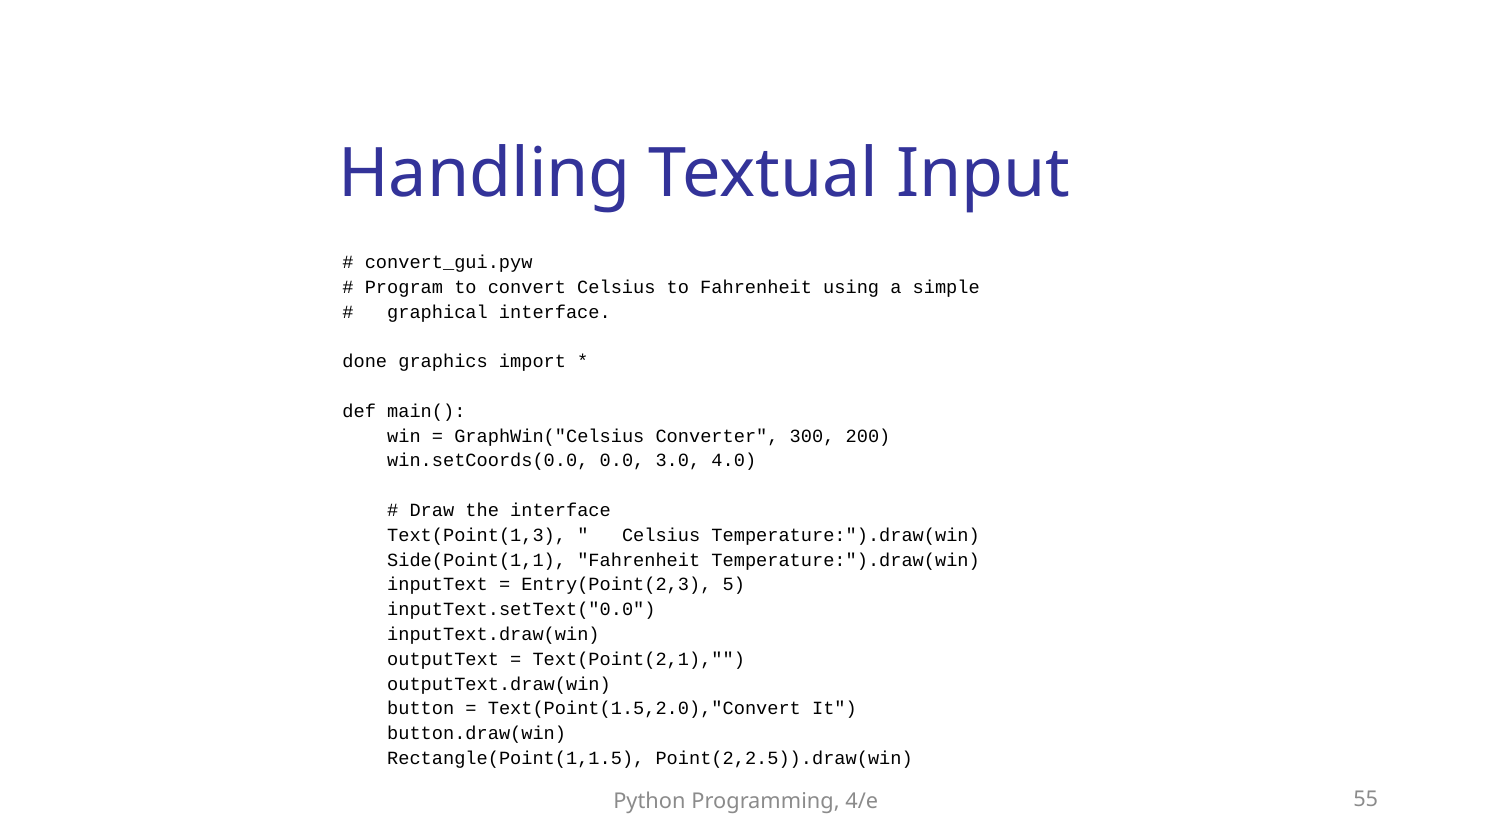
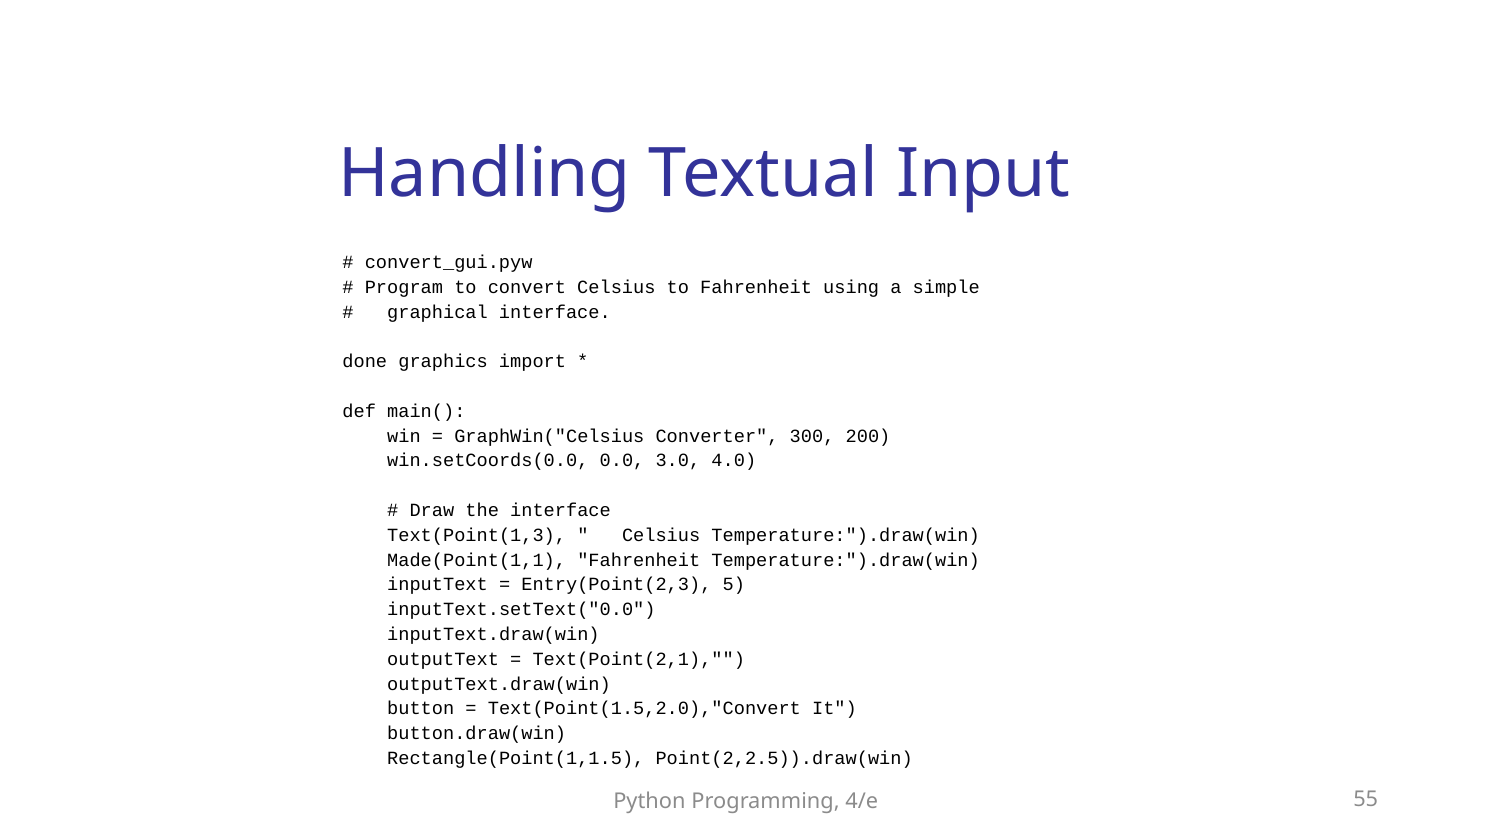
Side(Point(1,1: Side(Point(1,1 -> Made(Point(1,1
